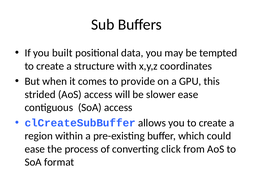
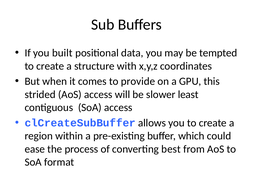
slower ease: ease -> least
click: click -> best
